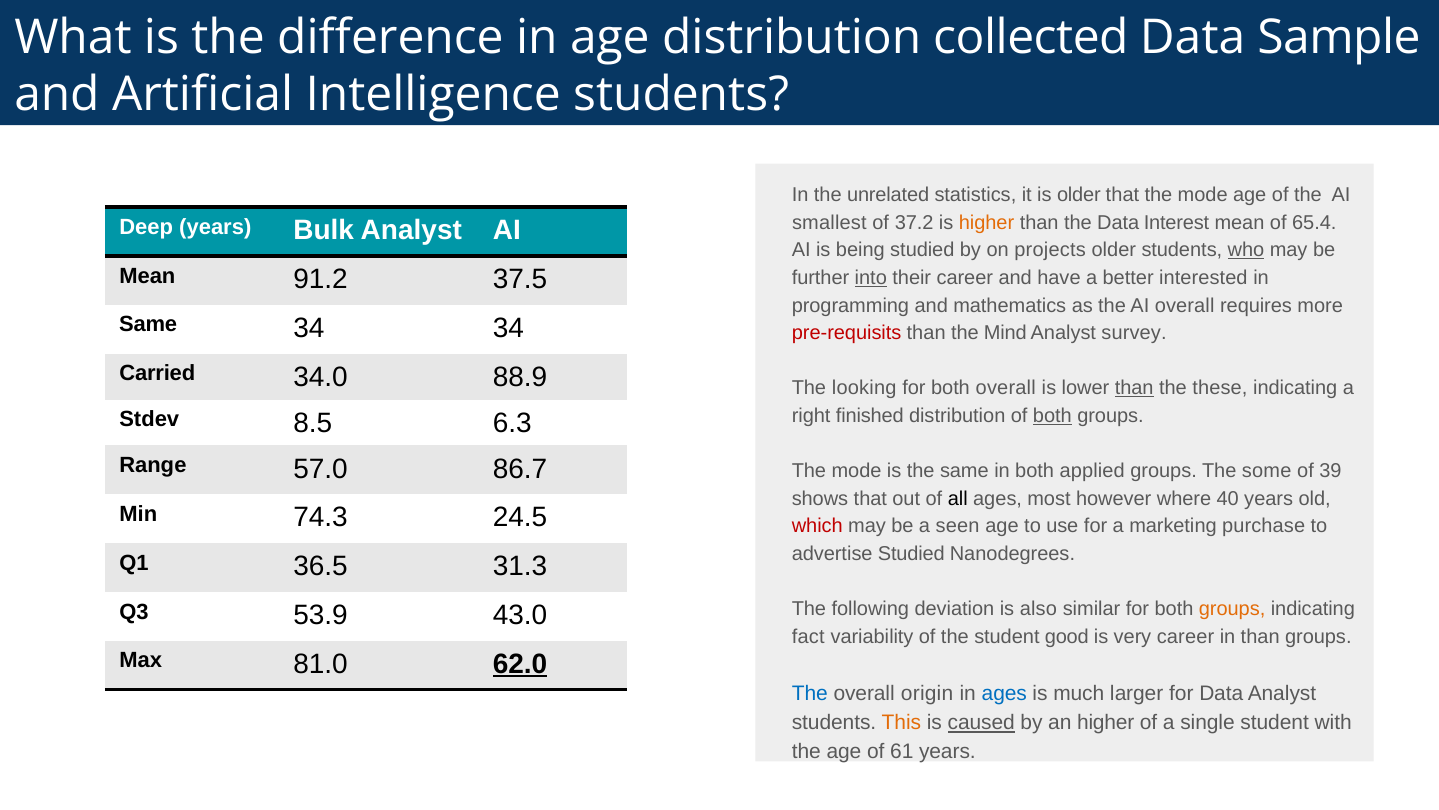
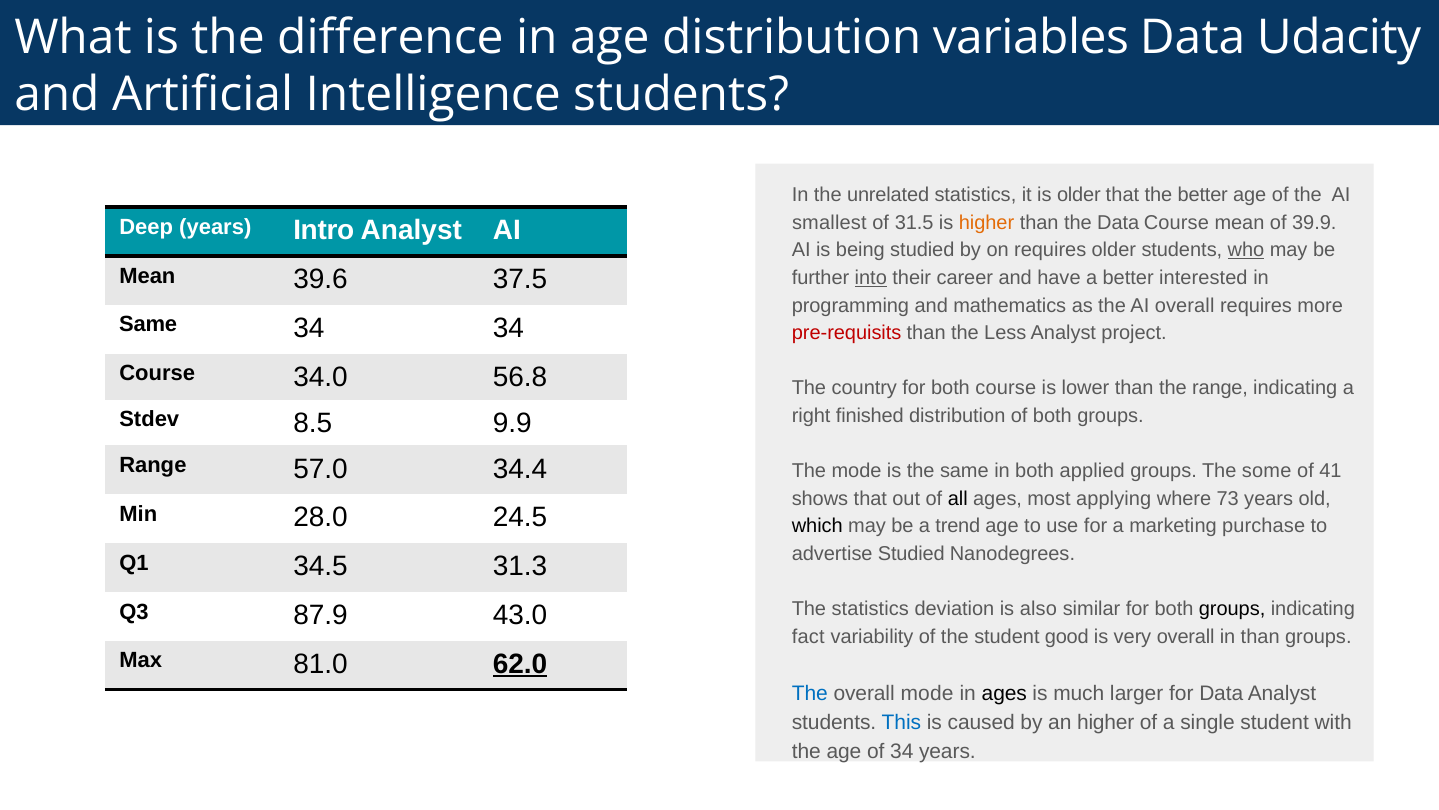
collected: collected -> variables
Sample: Sample -> Udacity
that the mode: mode -> better
37.2: 37.2 -> 31.5
Data Interest: Interest -> Course
65.4: 65.4 -> 39.9
Bulk: Bulk -> Intro
on projects: projects -> requires
91.2: 91.2 -> 39.6
Mind: Mind -> Less
survey: survey -> project
Carried at (157, 373): Carried -> Course
88.9: 88.9 -> 56.8
looking: looking -> country
both overall: overall -> course
than at (1134, 388) underline: present -> none
the these: these -> range
both at (1052, 416) underline: present -> none
6.3: 6.3 -> 9.9
86.7: 86.7 -> 34.4
39: 39 -> 41
however: however -> applying
40: 40 -> 73
74.3: 74.3 -> 28.0
which colour: red -> black
seen: seen -> trend
36.5: 36.5 -> 34.5
The following: following -> statistics
groups at (1232, 609) colour: orange -> black
53.9: 53.9 -> 87.9
very career: career -> overall
overall origin: origin -> mode
ages at (1004, 694) colour: blue -> black
This colour: orange -> blue
caused underline: present -> none
of 61: 61 -> 34
